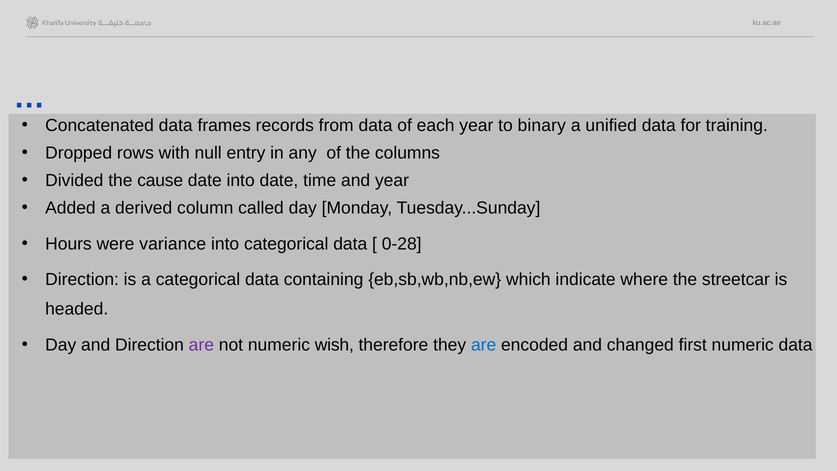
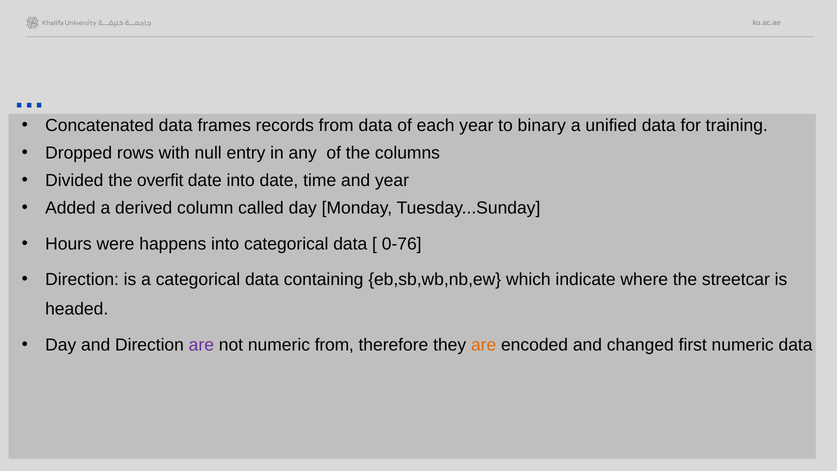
cause: cause -> overfit
variance: variance -> happens
0-28: 0-28 -> 0-76
numeric wish: wish -> from
are at (484, 345) colour: blue -> orange
